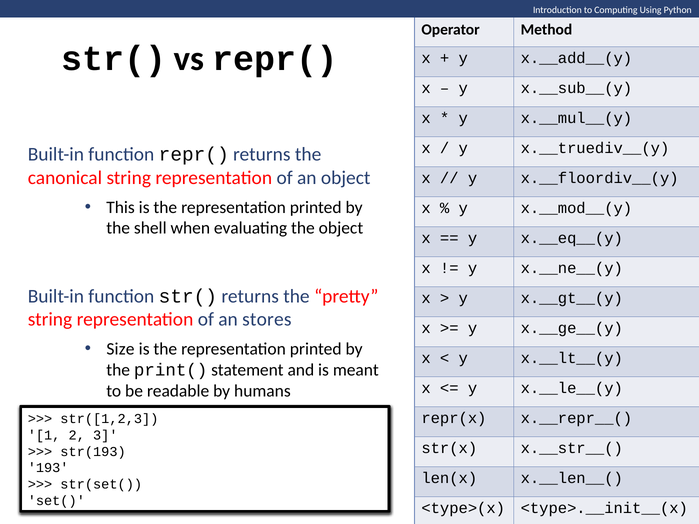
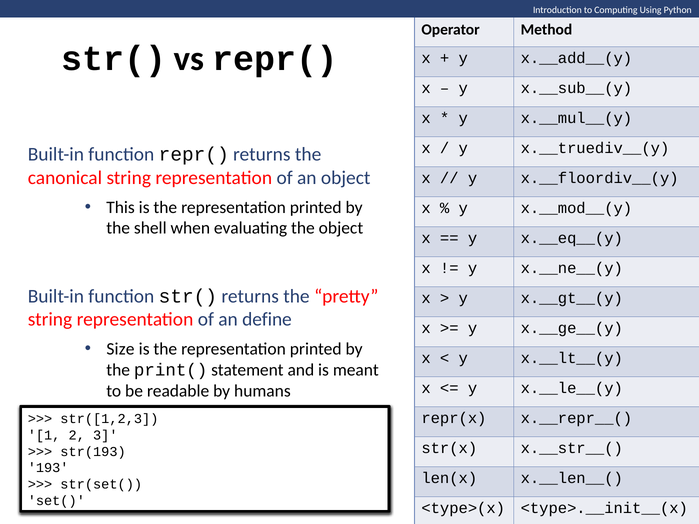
stores: stores -> define
